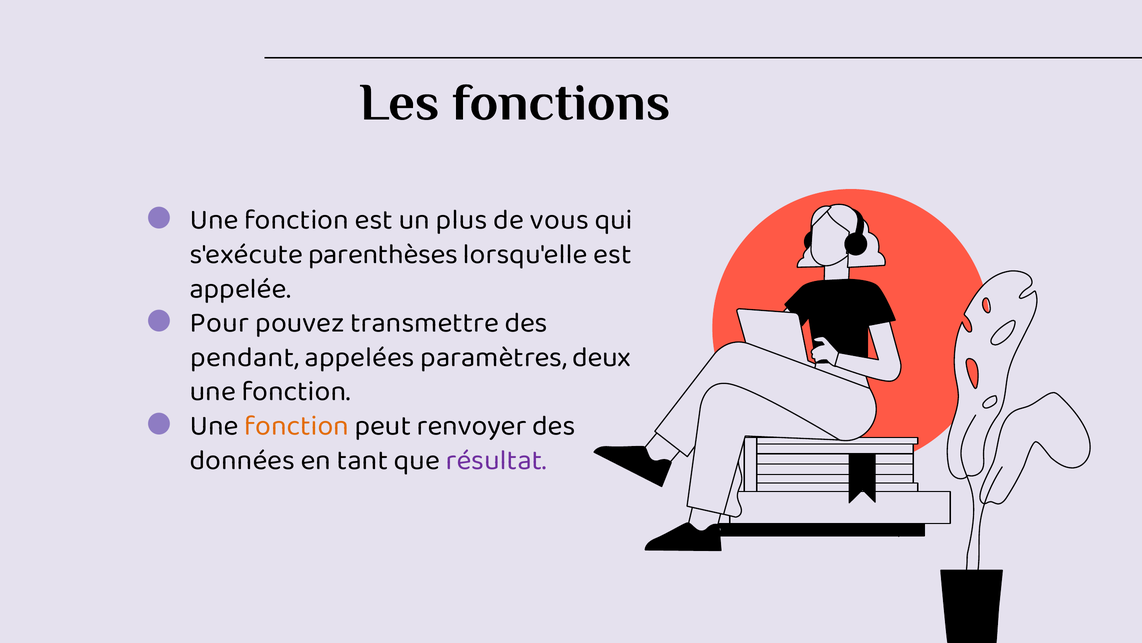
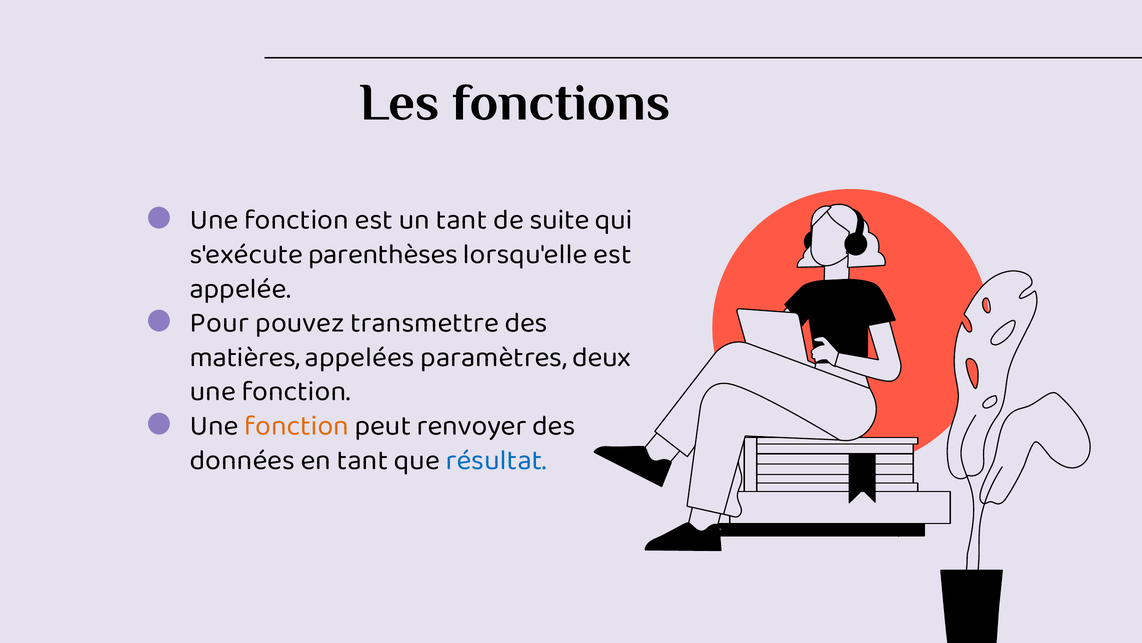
un plus: plus -> tant
vous: vous -> suite
pendant: pendant -> matières
résultat colour: purple -> blue
